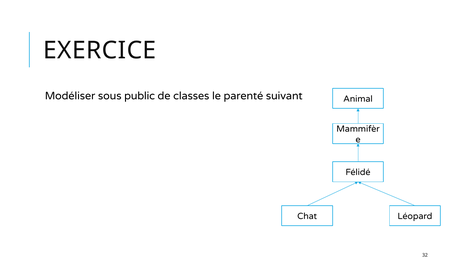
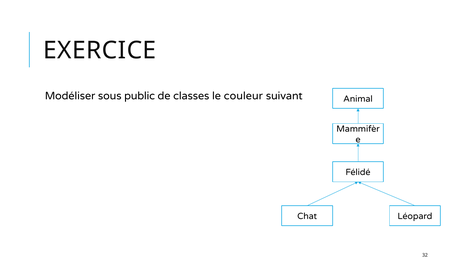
parenté: parenté -> couleur
